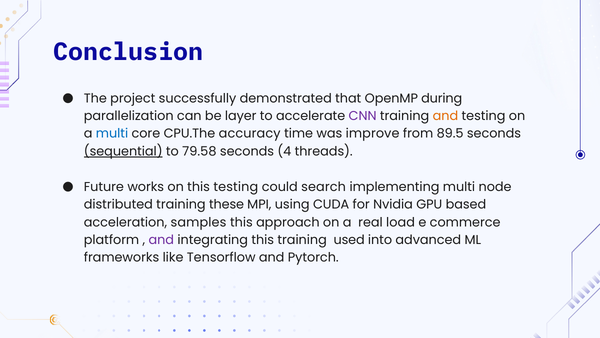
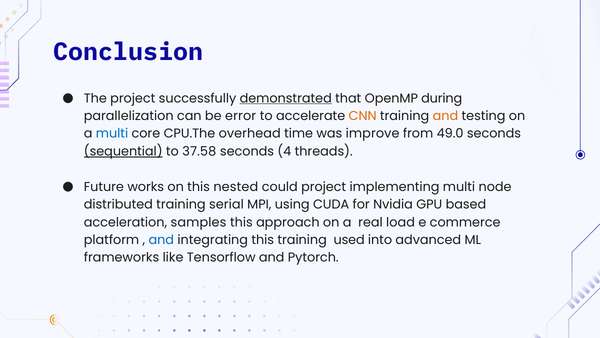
demonstrated underline: none -> present
layer: layer -> error
CNN colour: purple -> orange
accuracy: accuracy -> overhead
89.5: 89.5 -> 49.0
79.58: 79.58 -> 37.58
this testing: testing -> nested
could search: search -> project
these: these -> serial
and at (161, 240) colour: purple -> blue
